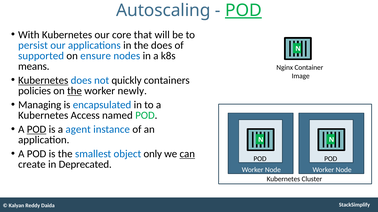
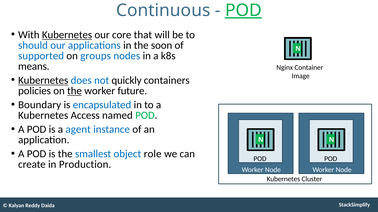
Autoscaling: Autoscaling -> Continuous
Kubernetes at (67, 35) underline: none -> present
persist: persist -> should
the does: does -> soon
ensure: ensure -> groups
newly: newly -> future
Managing: Managing -> Boundary
POD at (37, 130) underline: present -> none
only: only -> role
can underline: present -> none
Deprecated: Deprecated -> Production
